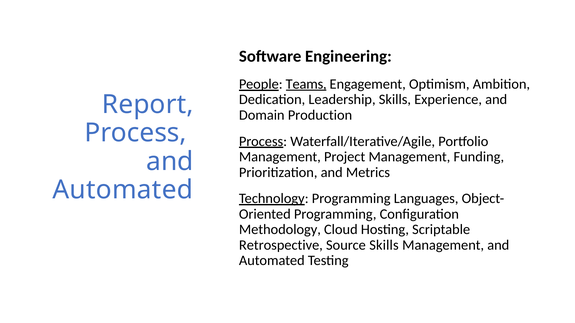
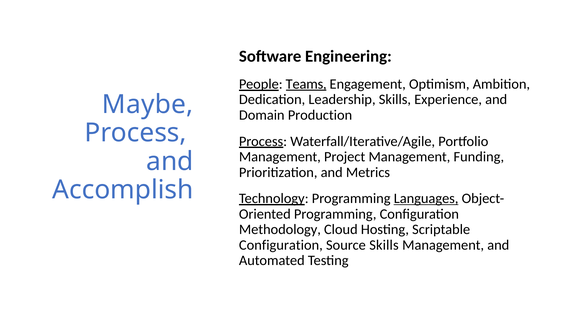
Report: Report -> Maybe
Automated at (123, 190): Automated -> Accomplish
Languages underline: none -> present
Retrospective at (281, 245): Retrospective -> Configuration
